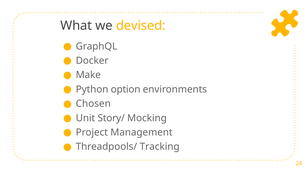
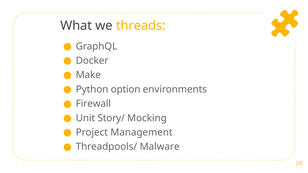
devised: devised -> threads
Chosen: Chosen -> Firewall
Tracking: Tracking -> Malware
